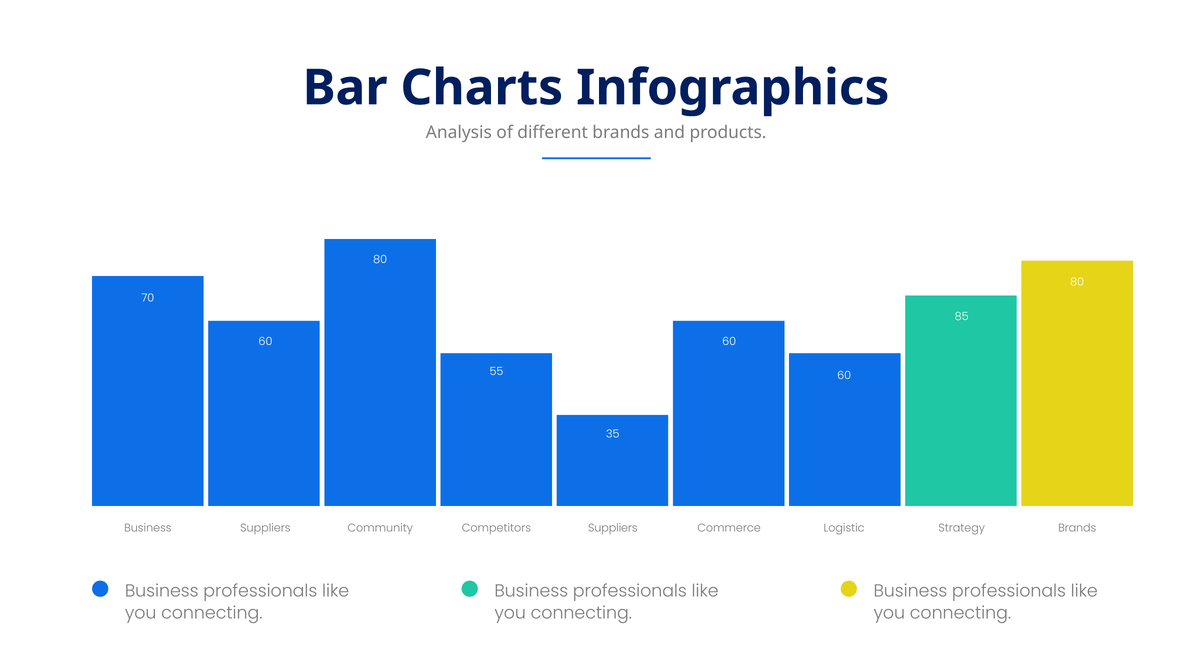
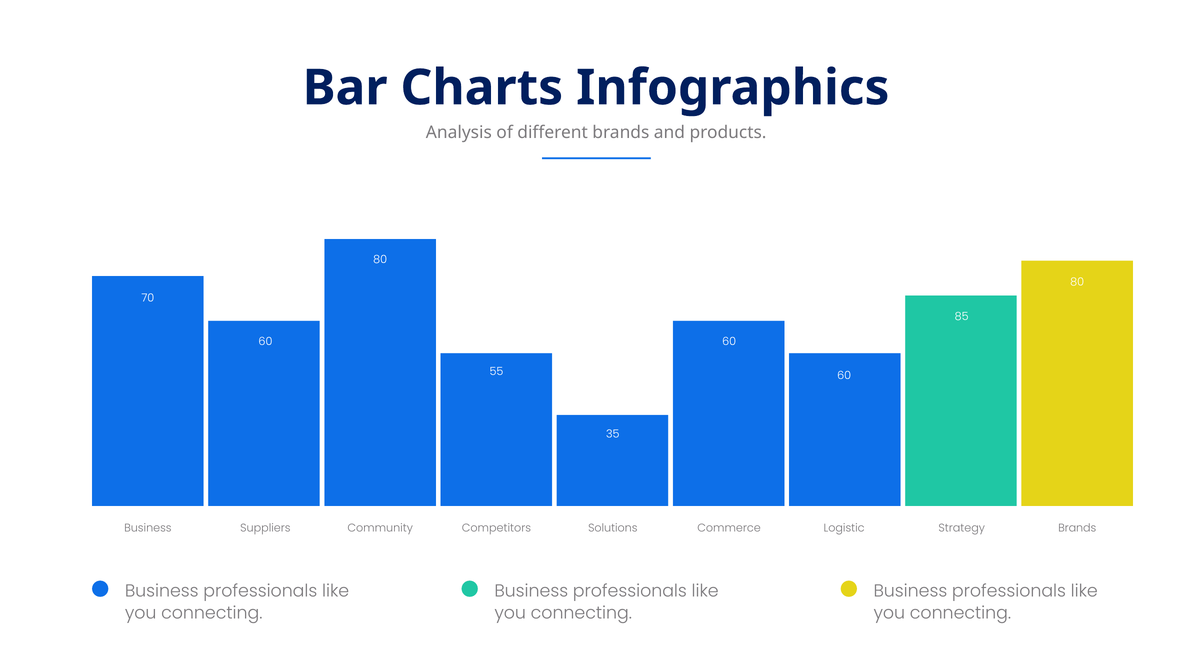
Competitors Suppliers: Suppliers -> Solutions
